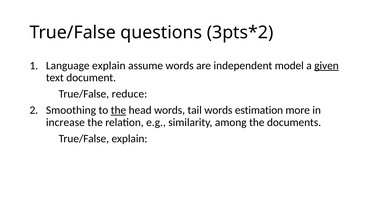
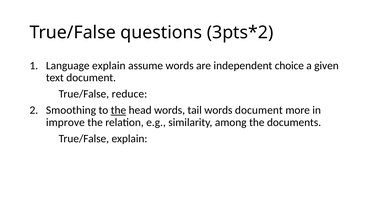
model: model -> choice
given underline: present -> none
words estimation: estimation -> document
increase: increase -> improve
